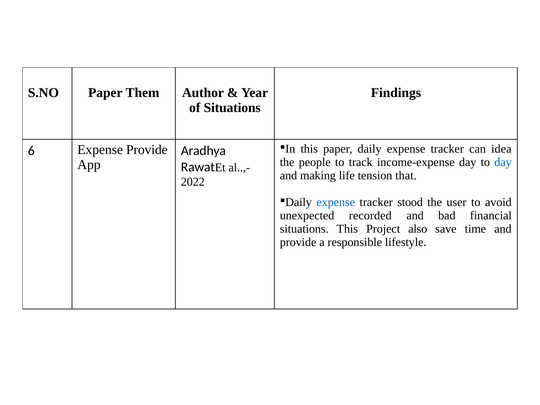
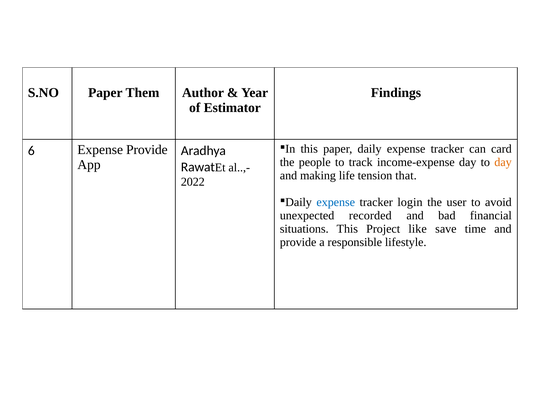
of Situations: Situations -> Estimator
idea: idea -> card
day at (503, 162) colour: blue -> orange
stood: stood -> login
also: also -> like
